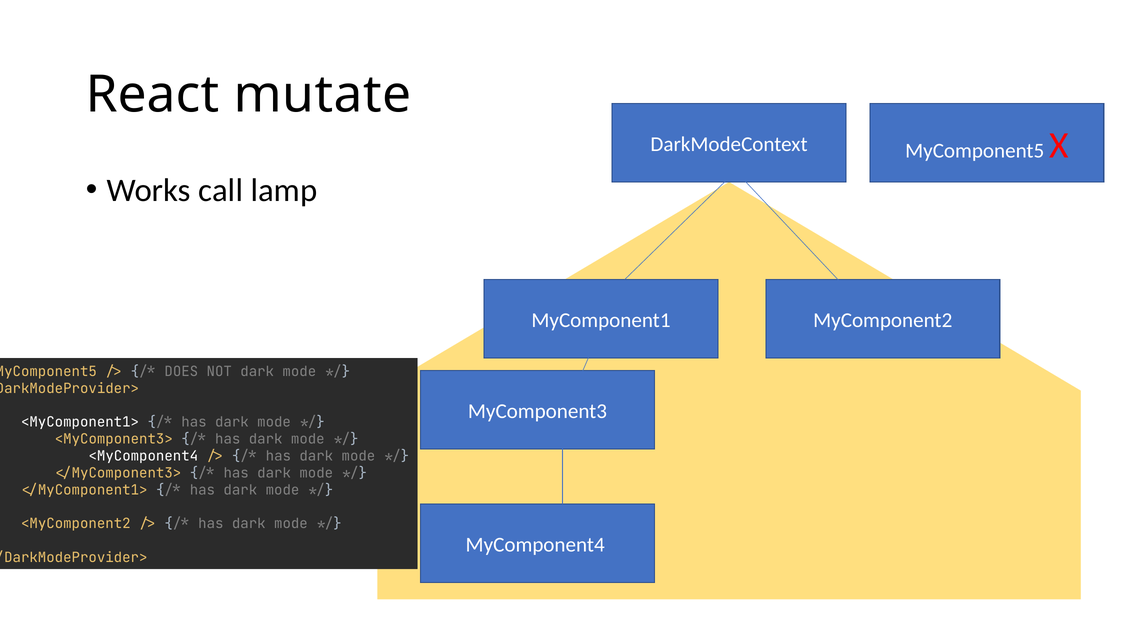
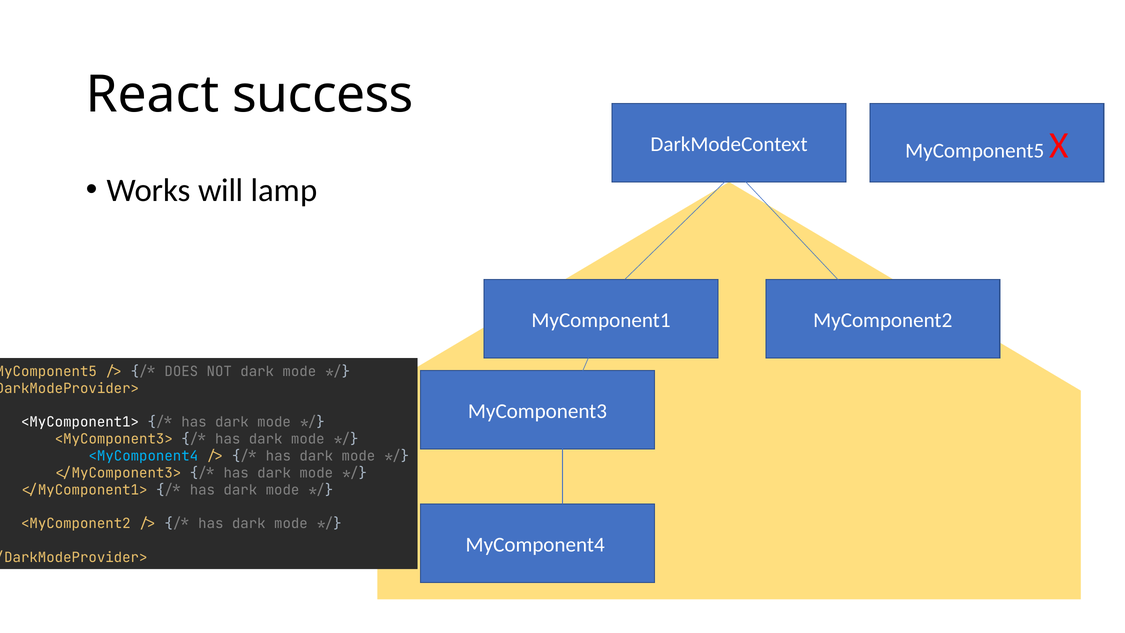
mutate: mutate -> success
call: call -> will
<MyComponent4 colour: white -> light blue
